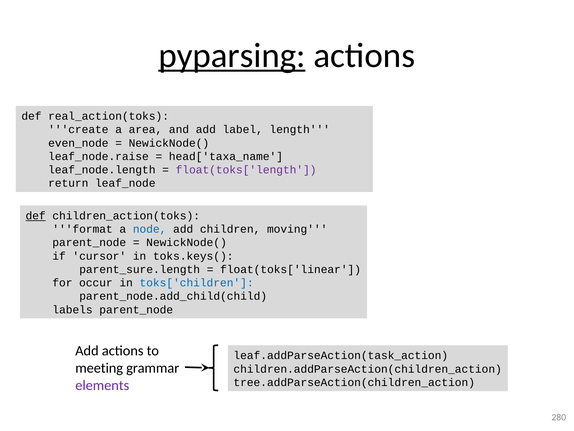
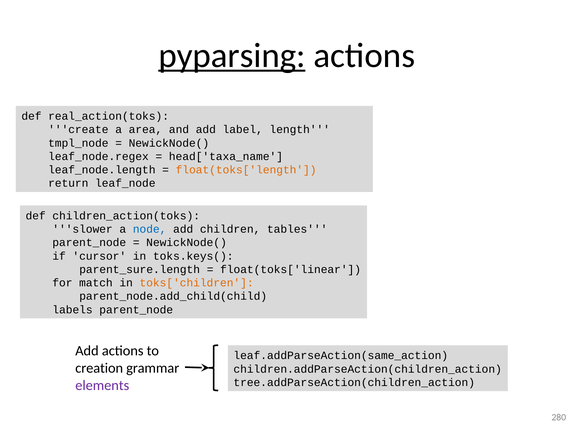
even_node: even_node -> tmpl_node
leaf_node.raise: leaf_node.raise -> leaf_node.regex
float(toks['length colour: purple -> orange
def at (36, 215) underline: present -> none
format: format -> slower
moving: moving -> tables
occur: occur -> match
toks['children colour: blue -> orange
leaf.addParseAction(task_action: leaf.addParseAction(task_action -> leaf.addParseAction(same_action
meeting: meeting -> creation
